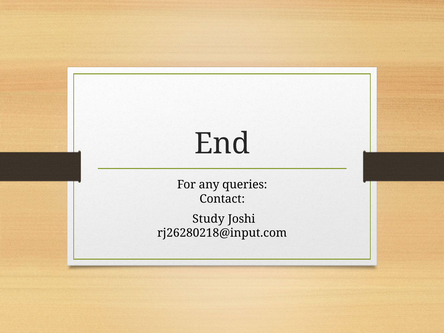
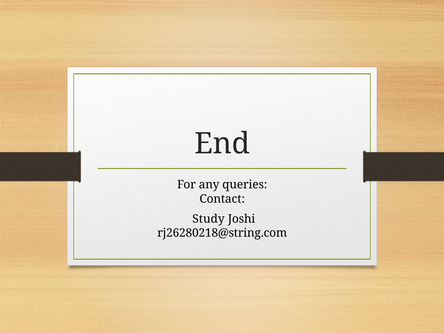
rj26280218@input.com: rj26280218@input.com -> rj26280218@string.com
